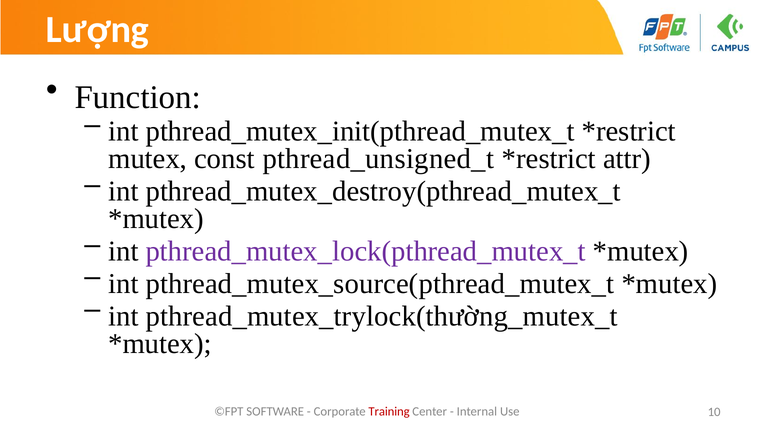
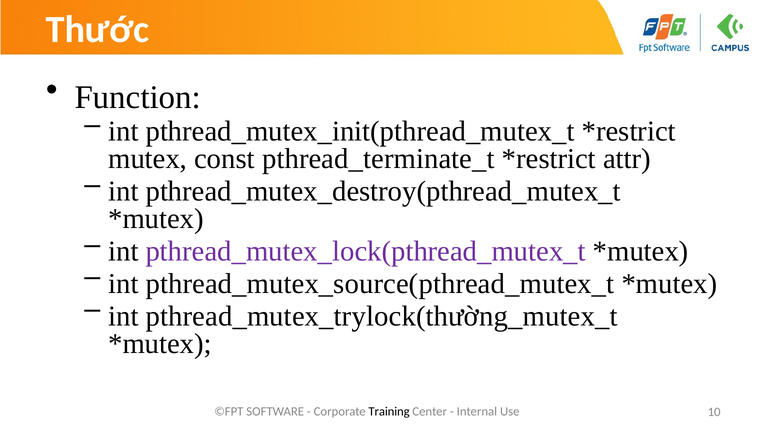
Lượng: Lượng -> Thước
pthread_unsigned_t: pthread_unsigned_t -> pthread_terminate_t
Training colour: red -> black
